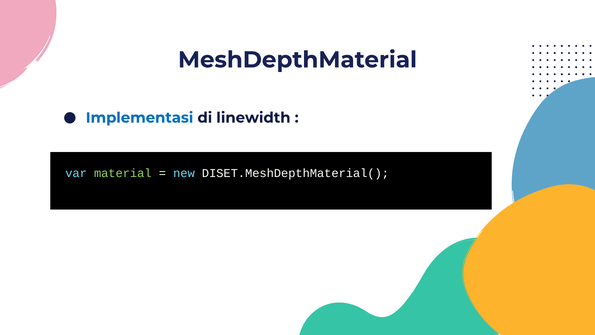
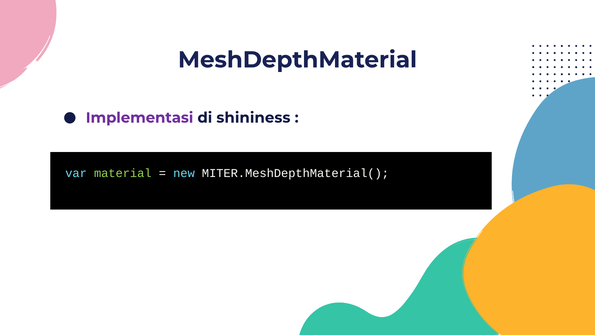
Implementasi colour: blue -> purple
linewidth: linewidth -> shininess
DISET.MeshDepthMaterial(: DISET.MeshDepthMaterial( -> MITER.MeshDepthMaterial(
